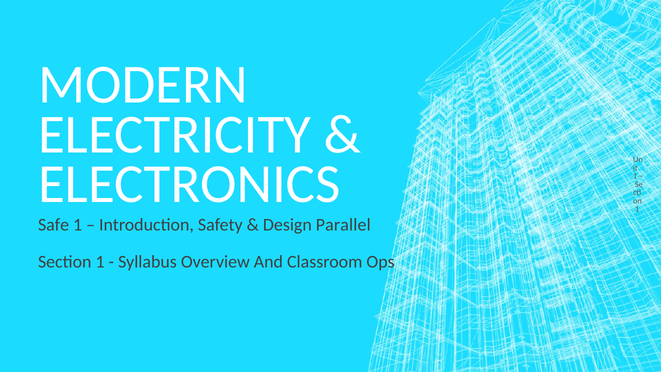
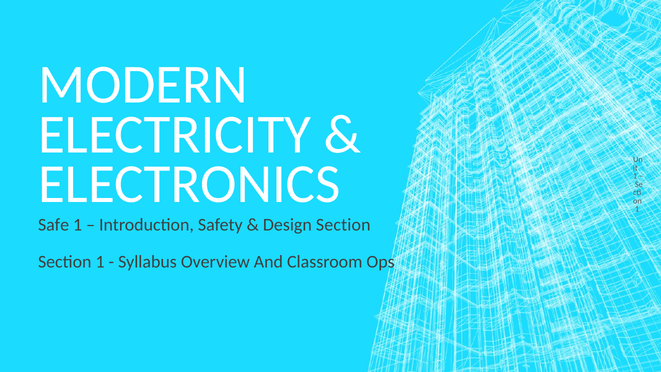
Design Parallel: Parallel -> Section
